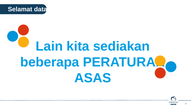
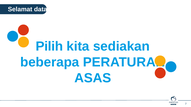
Lain: Lain -> Pilih
